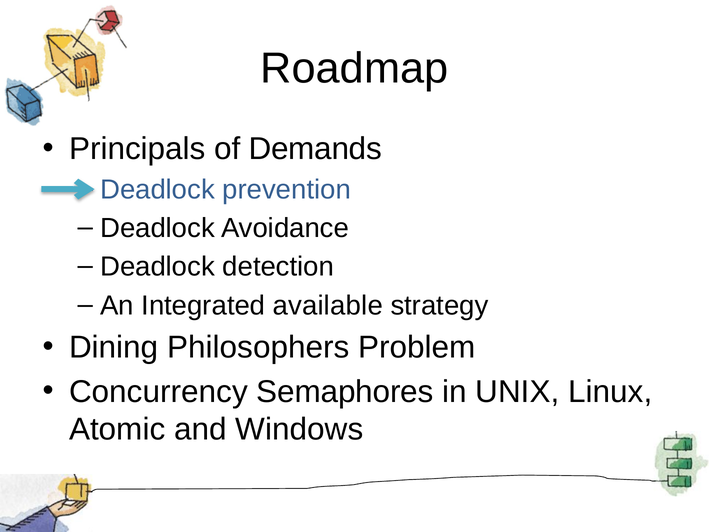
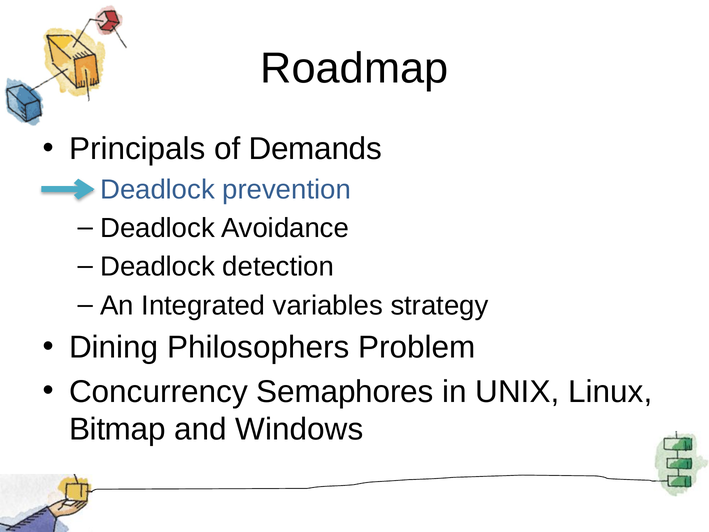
available: available -> variables
Atomic: Atomic -> Bitmap
